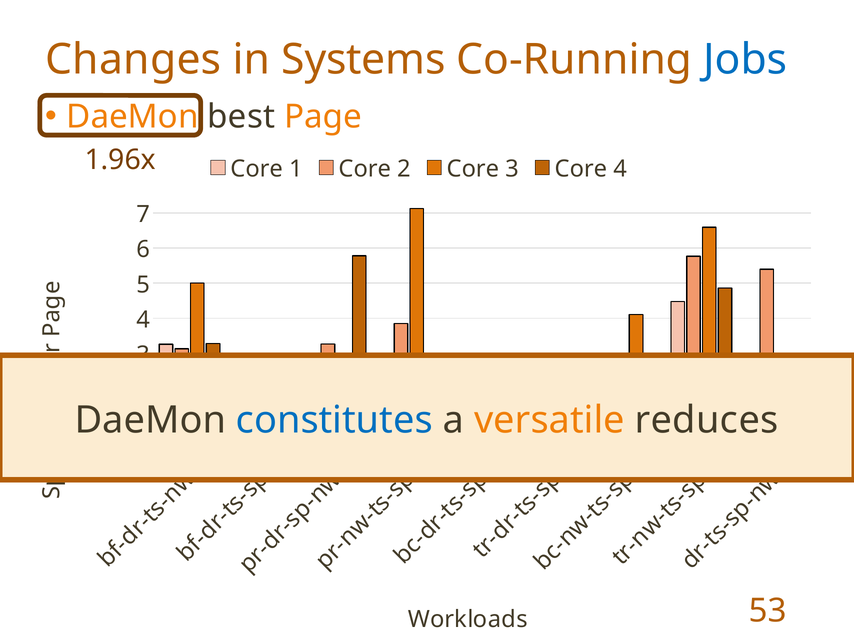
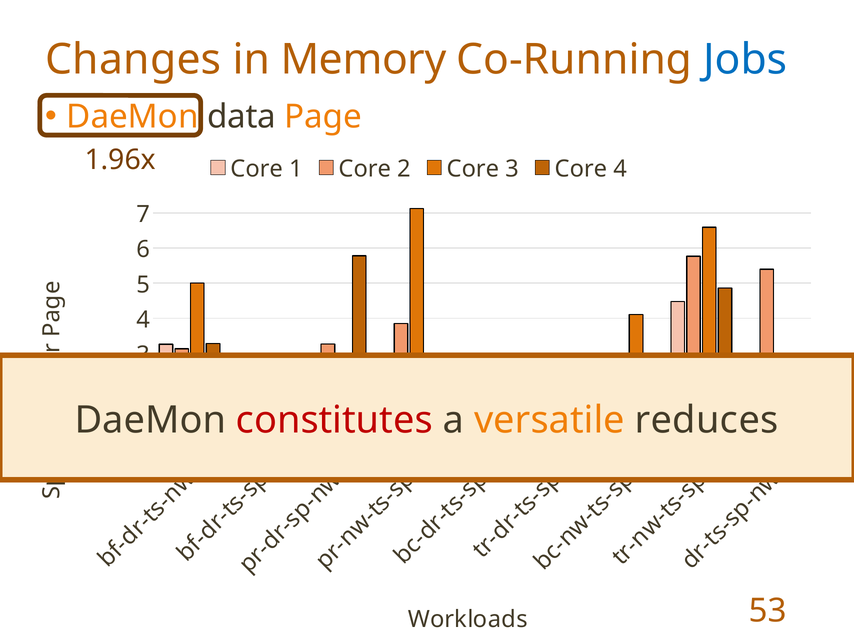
Systems: Systems -> Memory
best: best -> data
constitutes colour: blue -> red
